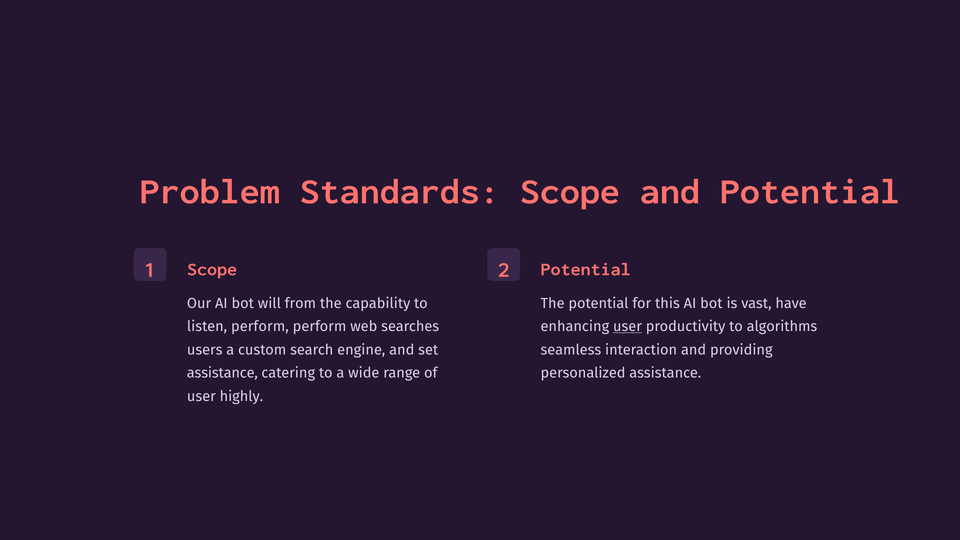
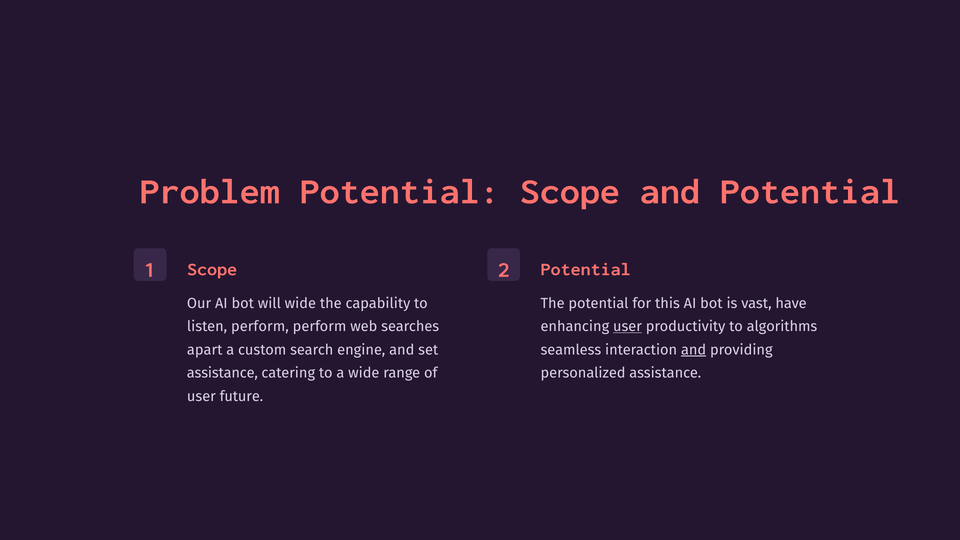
Problem Standards: Standards -> Potential
will from: from -> wide
users: users -> apart
and at (694, 350) underline: none -> present
highly: highly -> future
